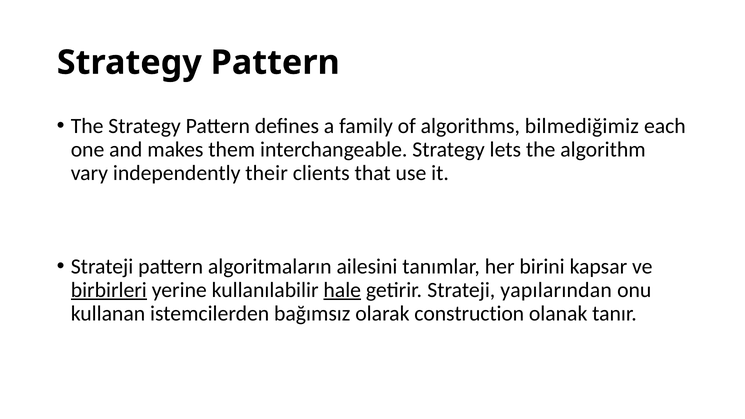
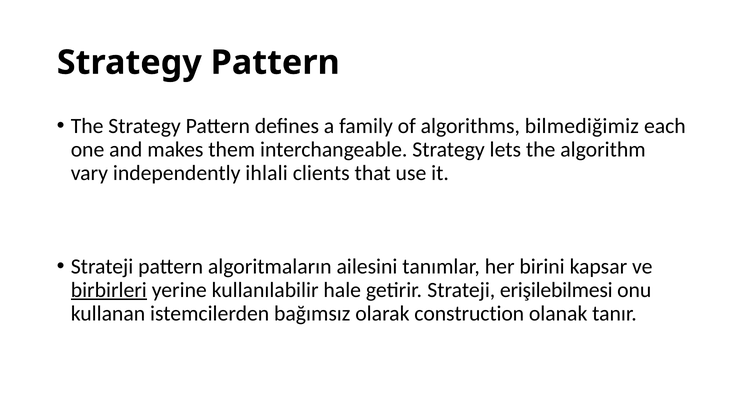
their: their -> ihlali
hale underline: present -> none
yapılarından: yapılarından -> erişilebilmesi
